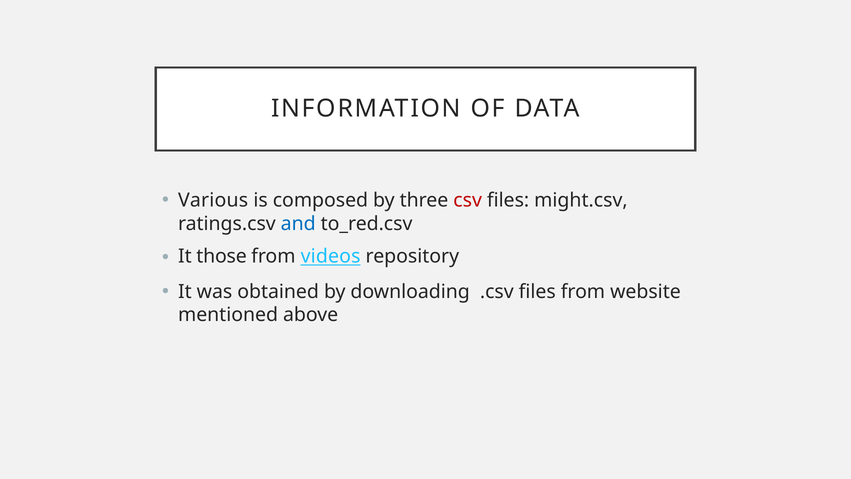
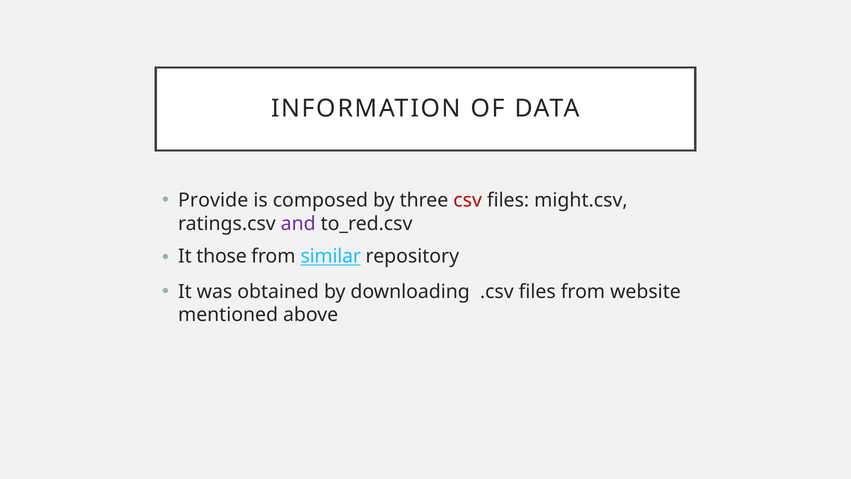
Various: Various -> Provide
and colour: blue -> purple
videos: videos -> similar
